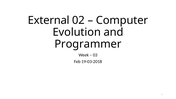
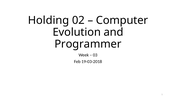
External: External -> Holding
